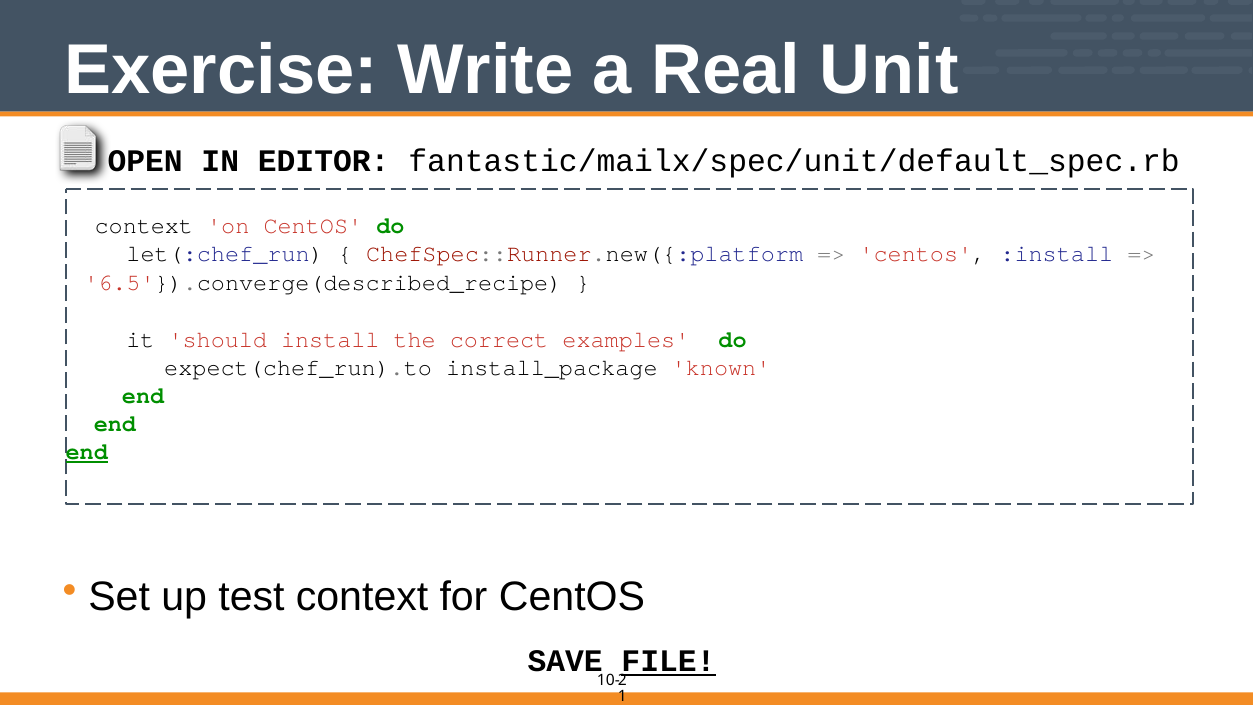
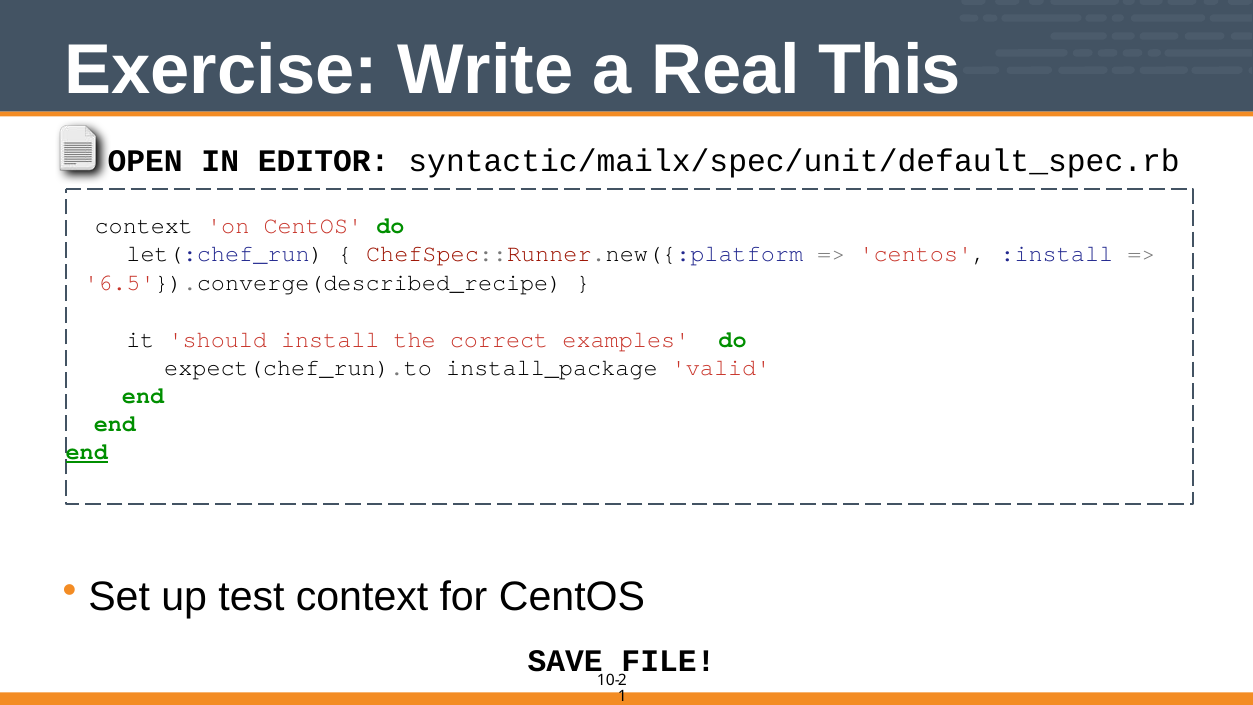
Unit: Unit -> This
fantastic/mailx/spec/unit/default_spec.rb: fantastic/mailx/spec/unit/default_spec.rb -> syntactic/mailx/spec/unit/default_spec.rb
known: known -> valid
FILE underline: present -> none
